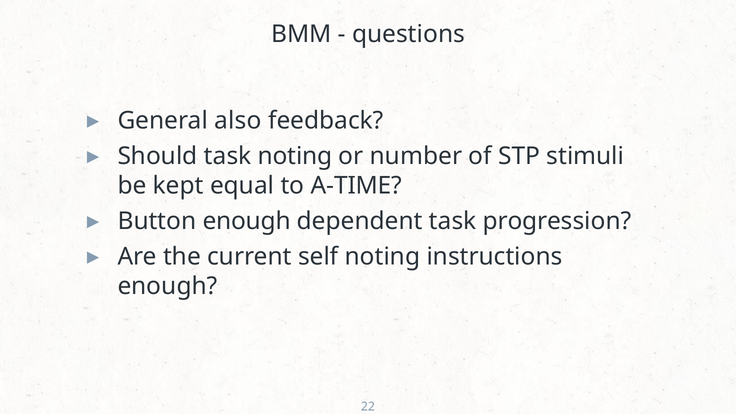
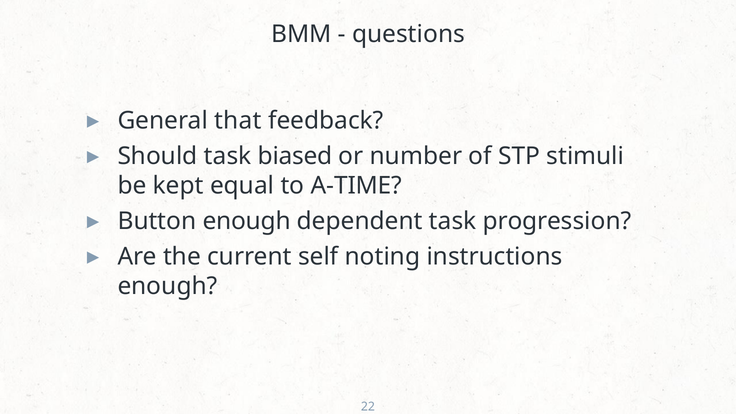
also: also -> that
task noting: noting -> biased
